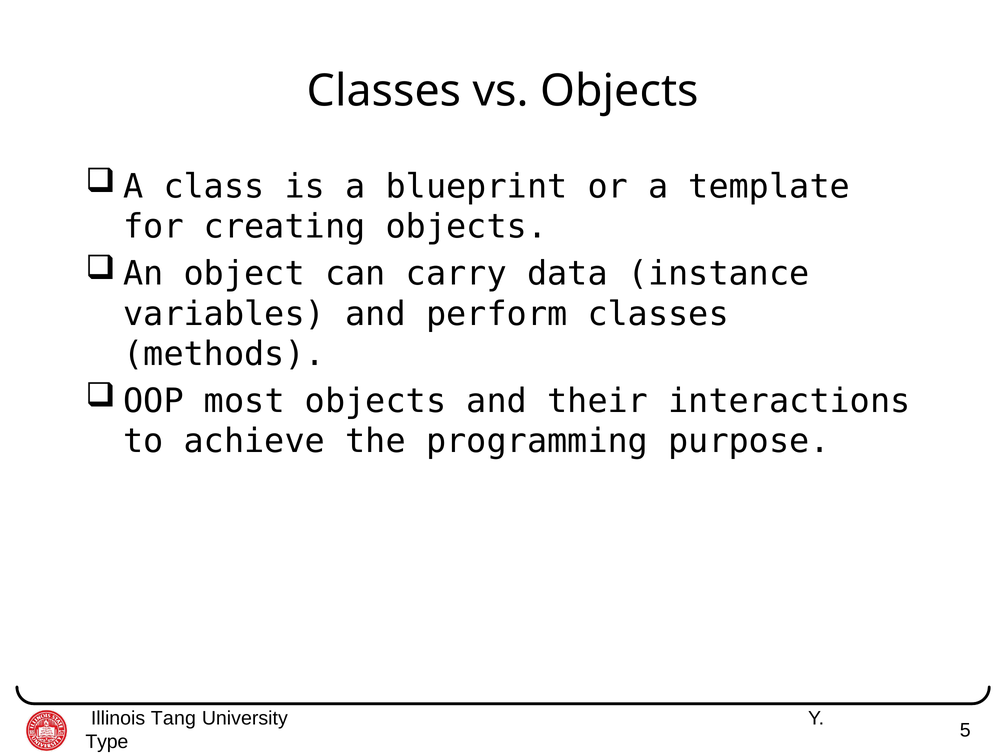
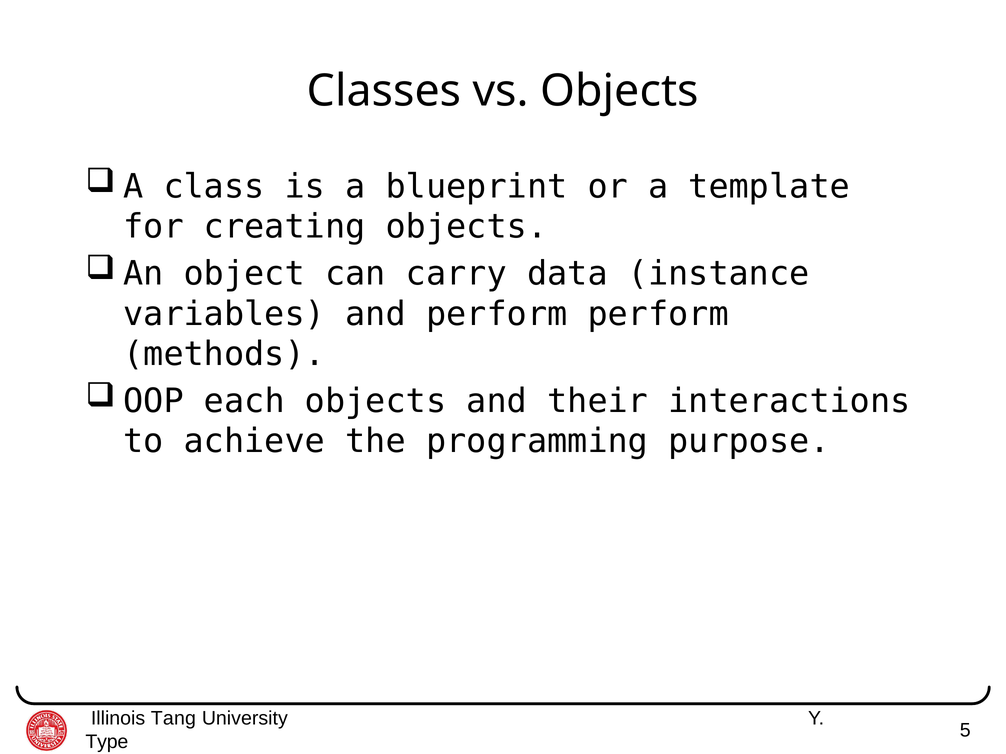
perform classes: classes -> perform
most: most -> each
